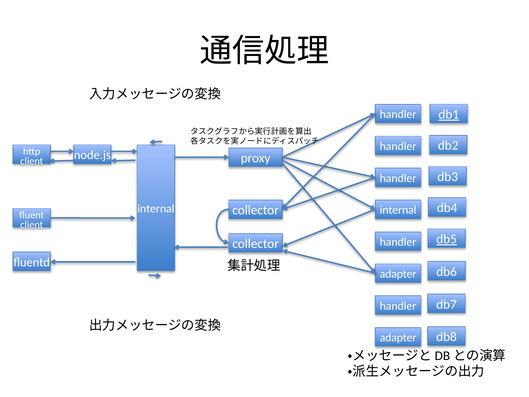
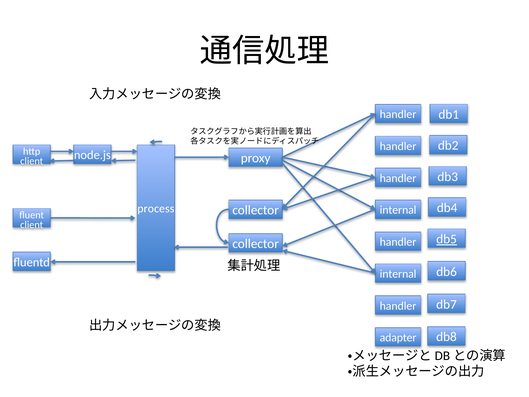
db1 underline: present -> none
internal at (156, 208): internal -> process
adapter at (398, 274): adapter -> internal
